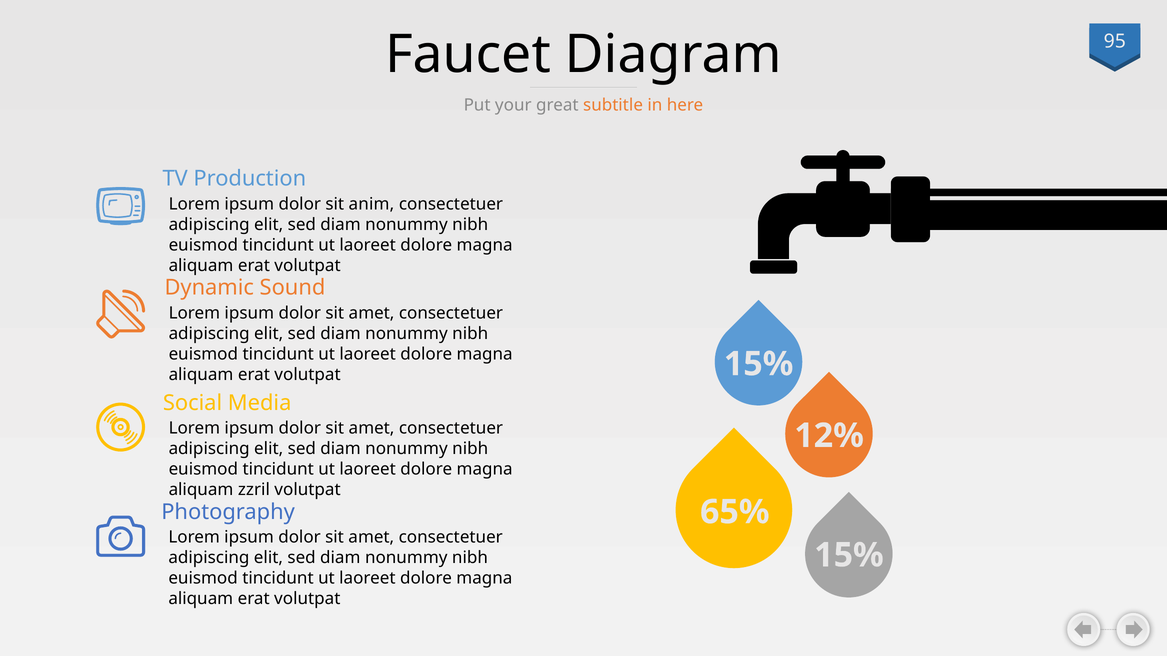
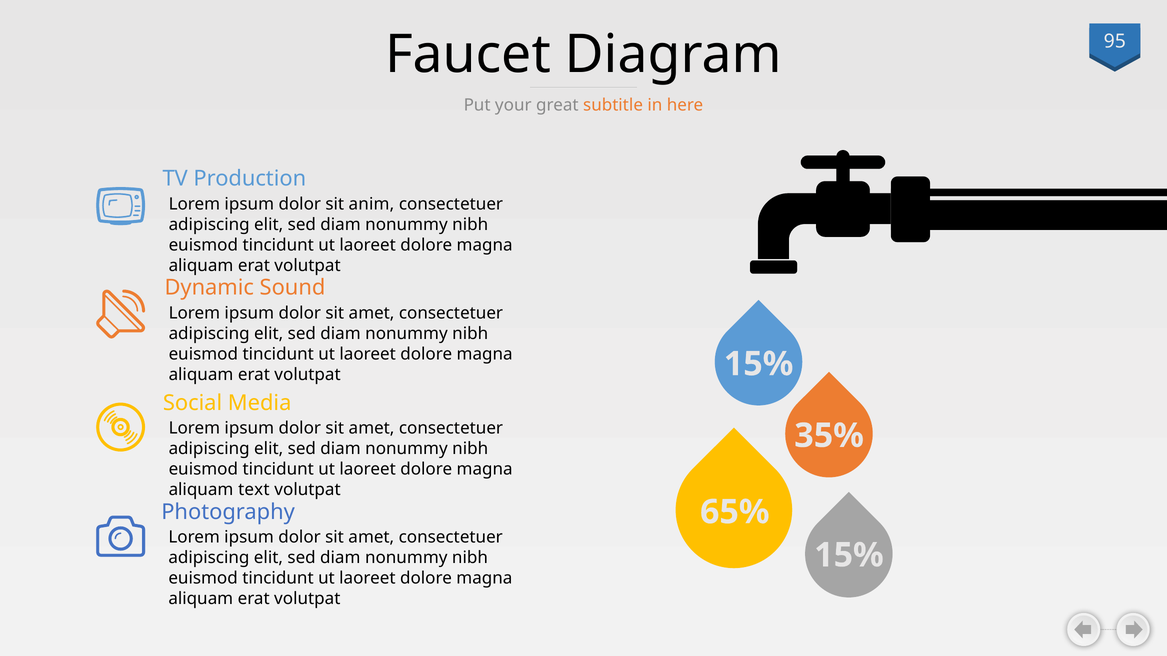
12%: 12% -> 35%
zzril: zzril -> text
